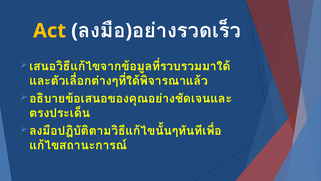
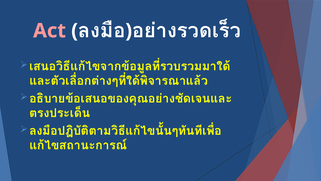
Act colour: yellow -> pink
